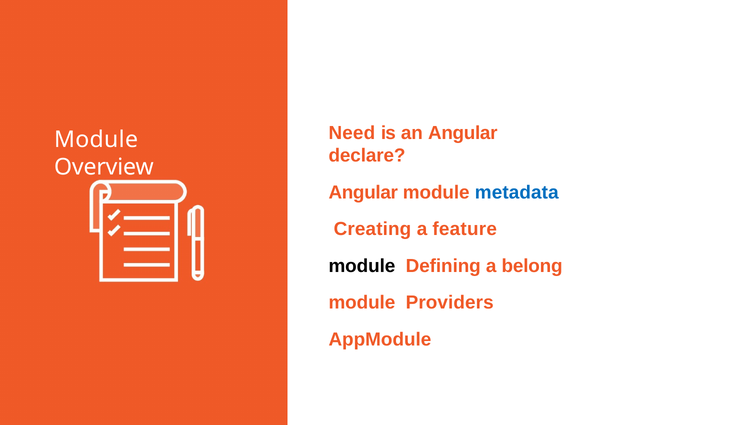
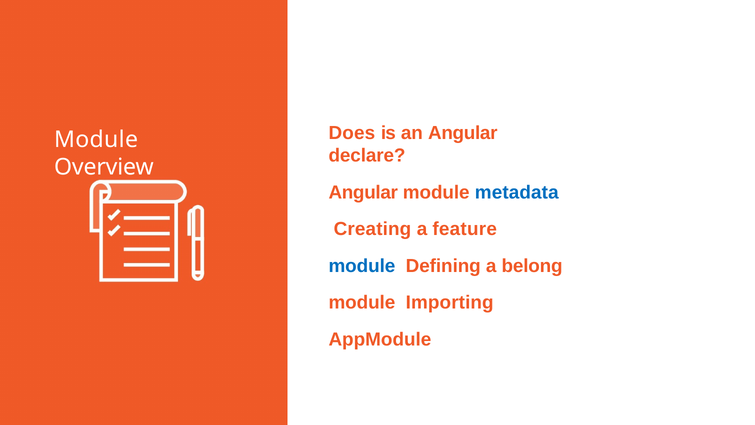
Need: Need -> Does
module at (362, 266) colour: black -> blue
Providers: Providers -> Importing
